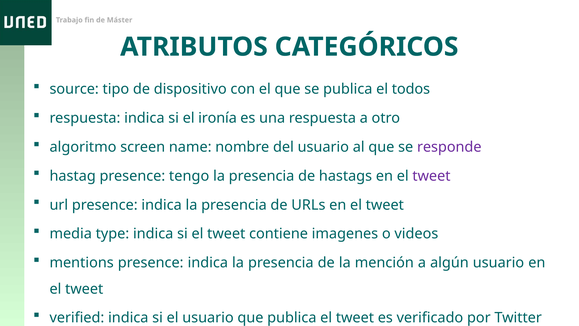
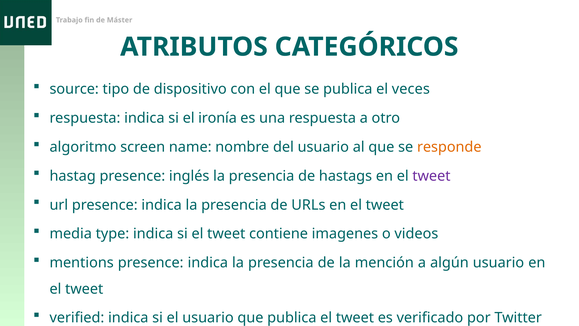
todos: todos -> veces
responde colour: purple -> orange
tengo: tengo -> inglés
